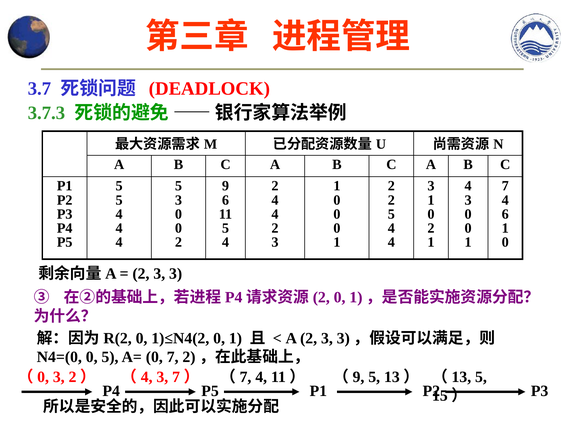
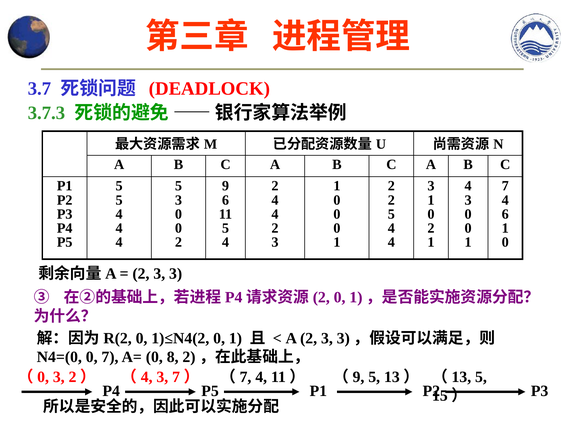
0 5: 5 -> 7
0 7: 7 -> 8
